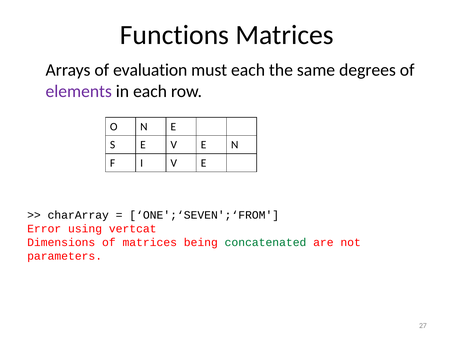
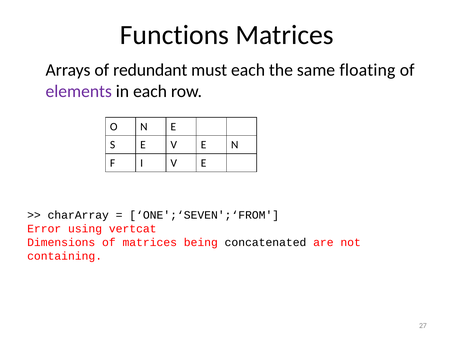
evaluation: evaluation -> redundant
degrees: degrees -> floating
concatenated colour: green -> black
parameters: parameters -> containing
